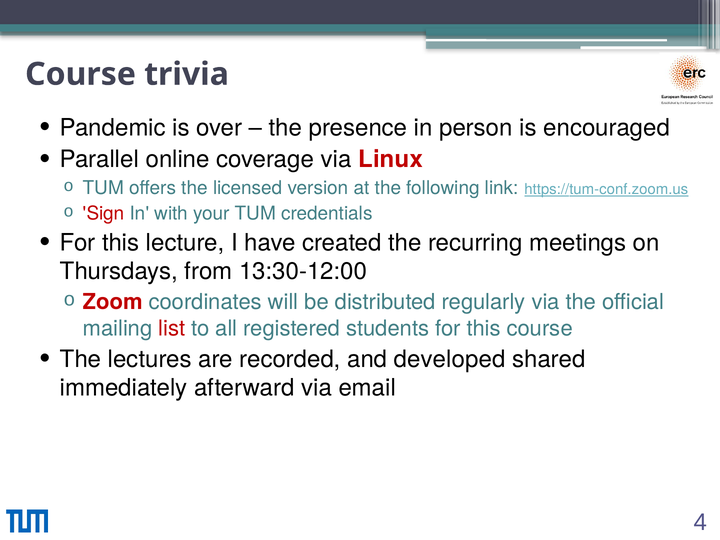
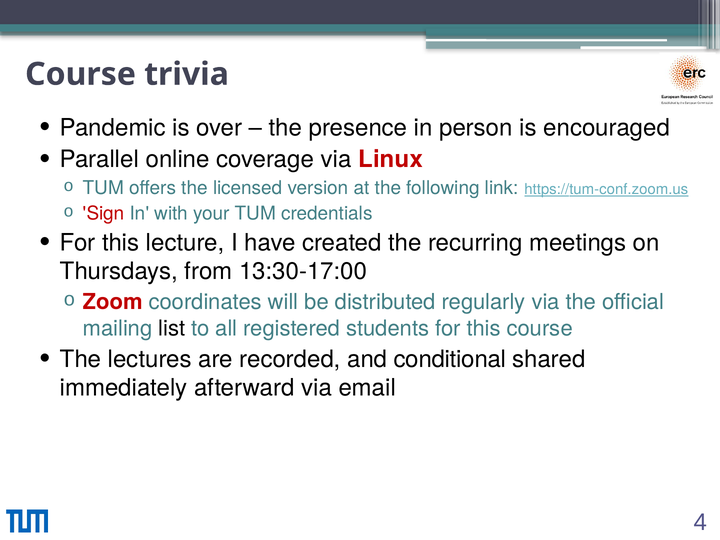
13:30-12:00: 13:30-12:00 -> 13:30-17:00
list colour: red -> black
developed: developed -> conditional
